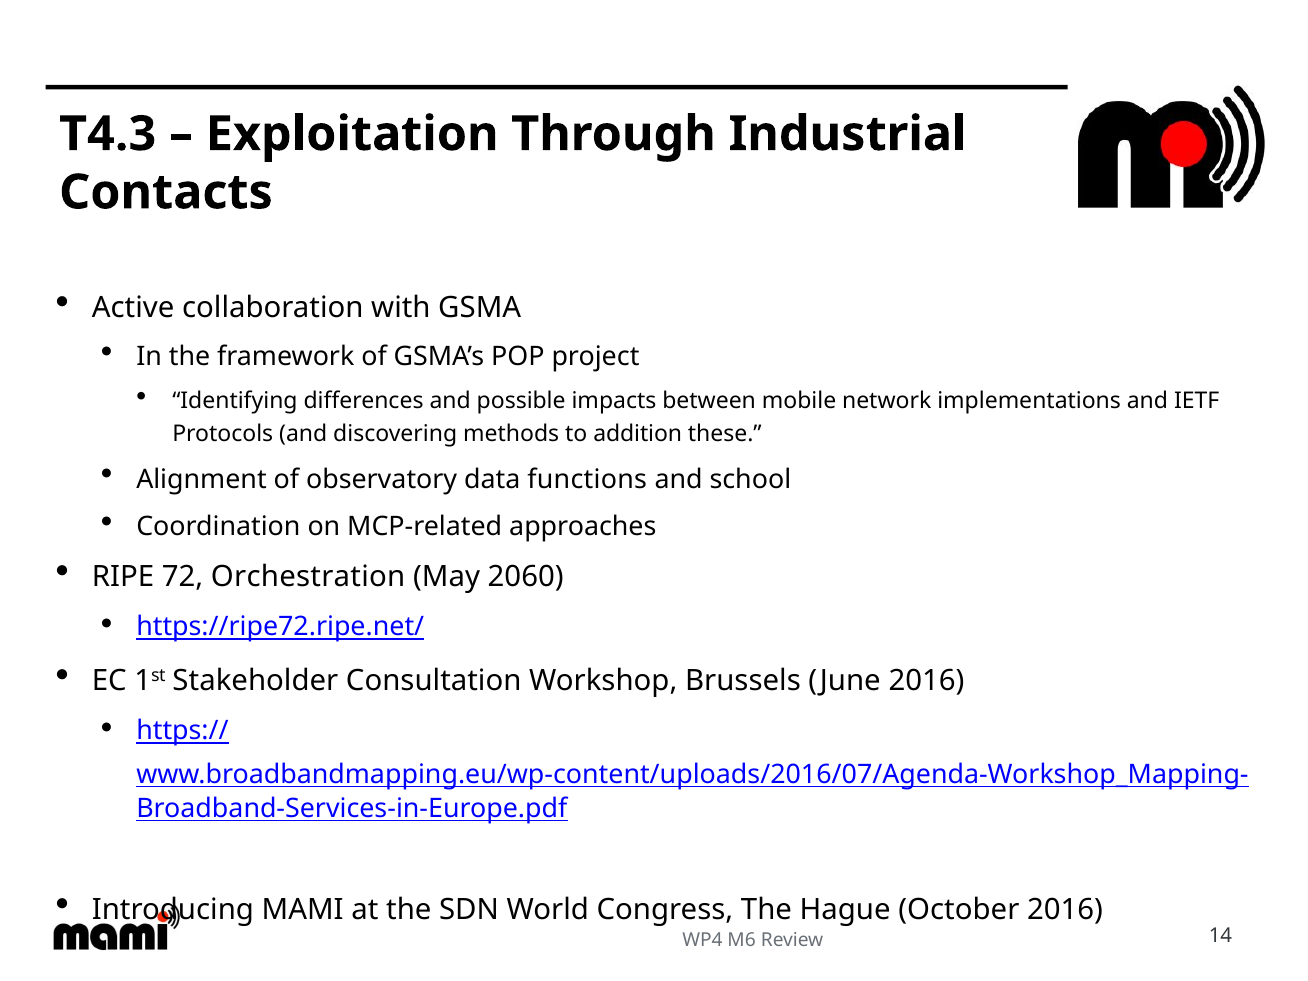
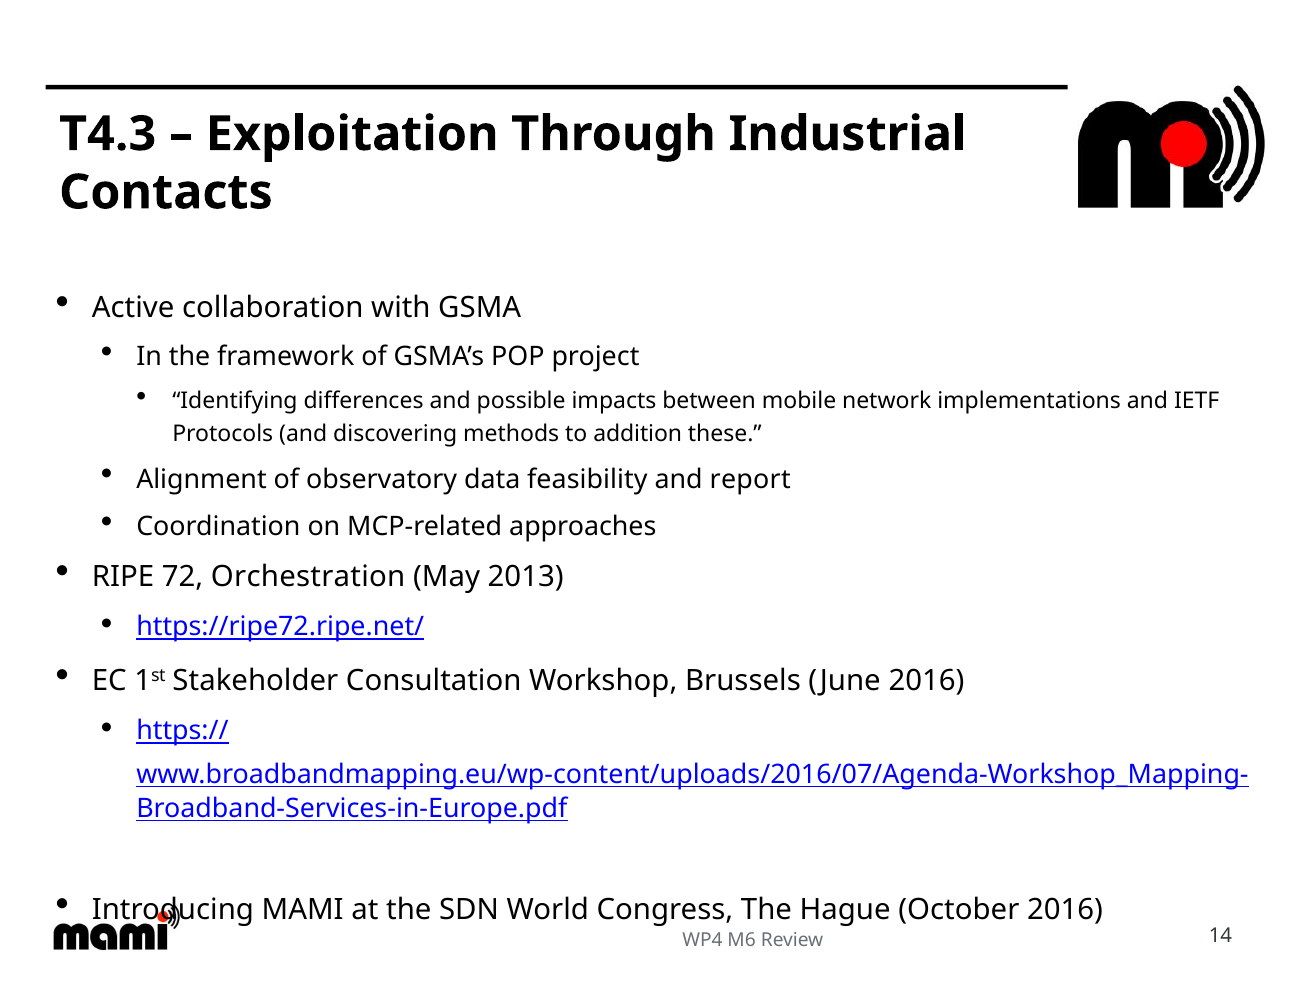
functions: functions -> feasibility
school: school -> report
2060: 2060 -> 2013
